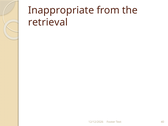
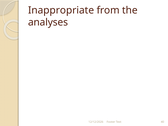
retrieval: retrieval -> analyses
